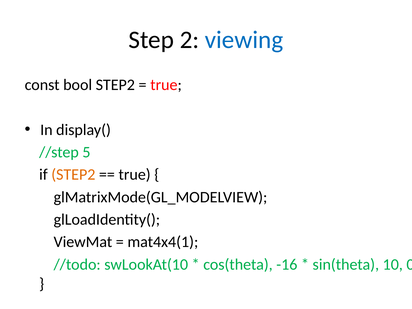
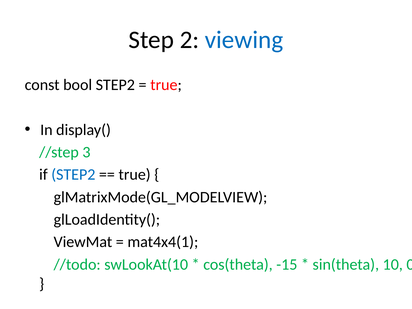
5: 5 -> 3
STEP2 at (73, 175) colour: orange -> blue
-16: -16 -> -15
